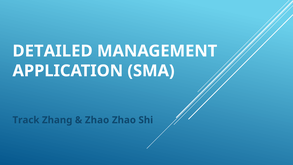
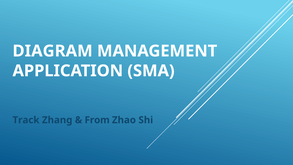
DETAILED: DETAILED -> DIAGRAM
Zhao at (97, 120): Zhao -> From
